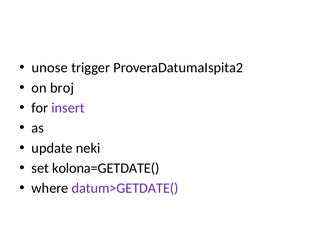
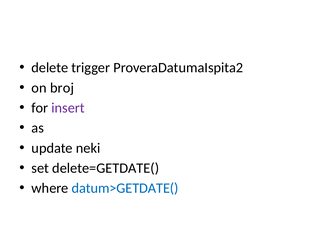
unose: unose -> delete
kolona=GETDATE(: kolona=GETDATE( -> delete=GETDATE(
datum>GETDATE( colour: purple -> blue
